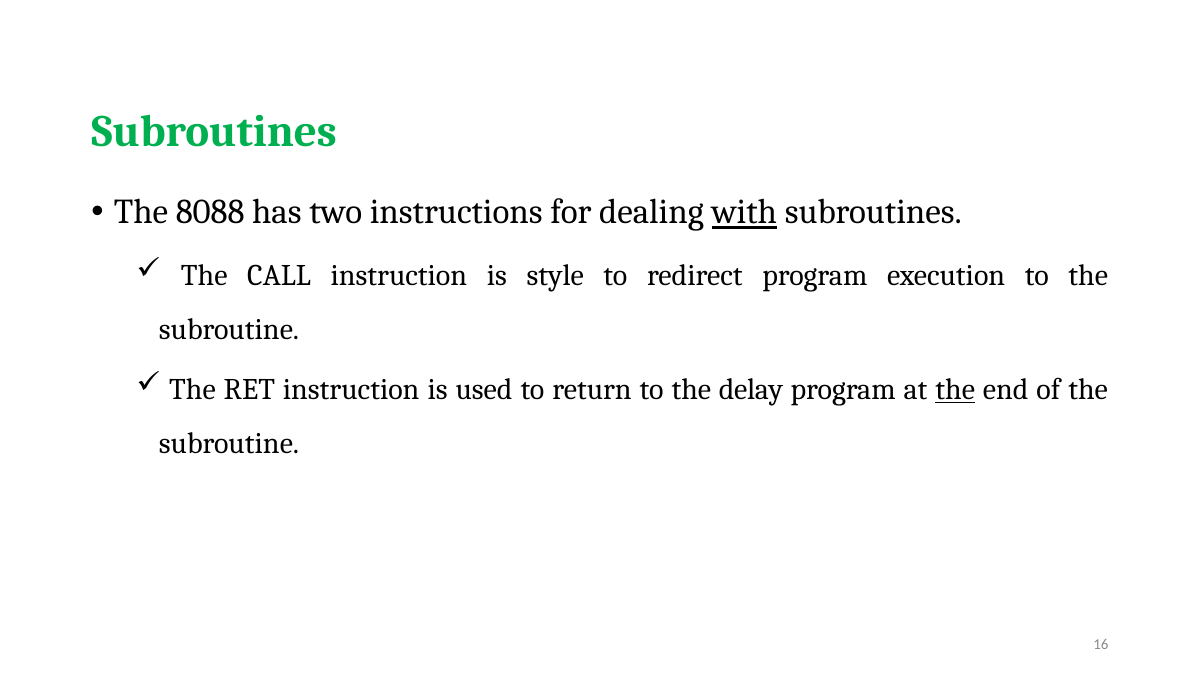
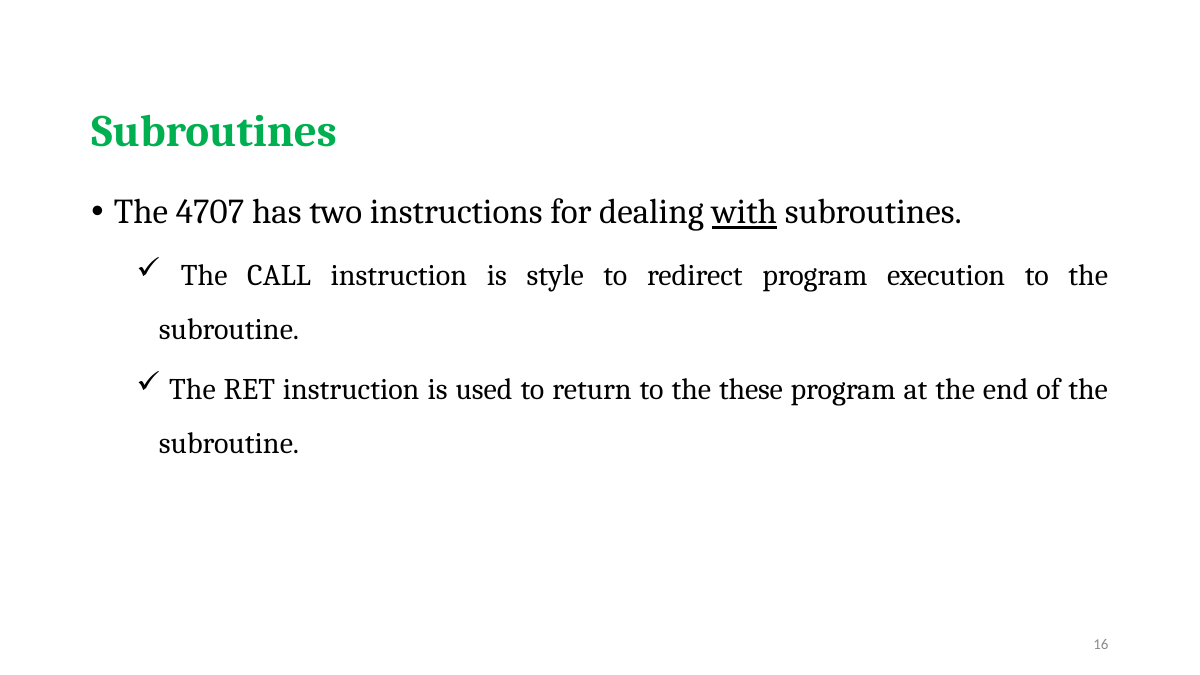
8088: 8088 -> 4707
delay: delay -> these
the at (955, 390) underline: present -> none
